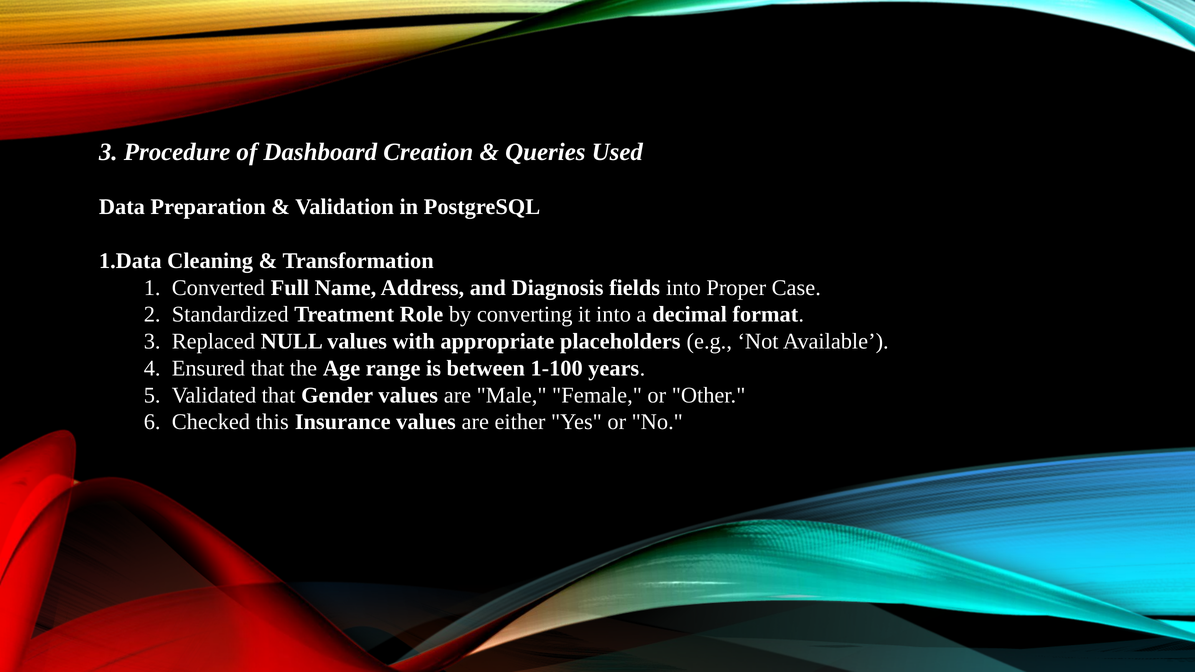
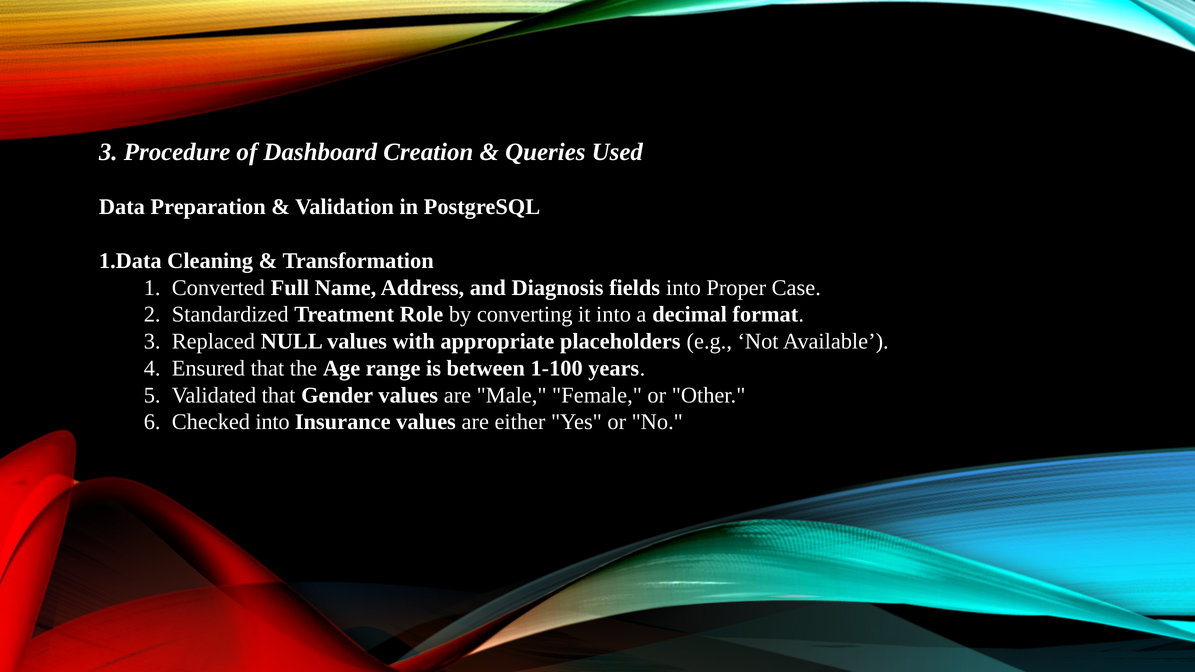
Checked this: this -> into
